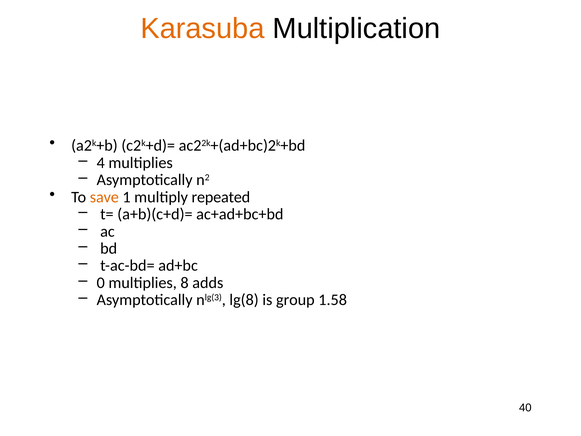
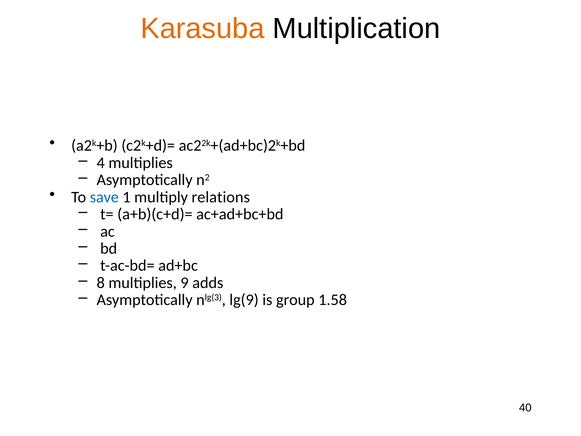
save colour: orange -> blue
repeated: repeated -> relations
0: 0 -> 8
8: 8 -> 9
lg(8: lg(8 -> lg(9
